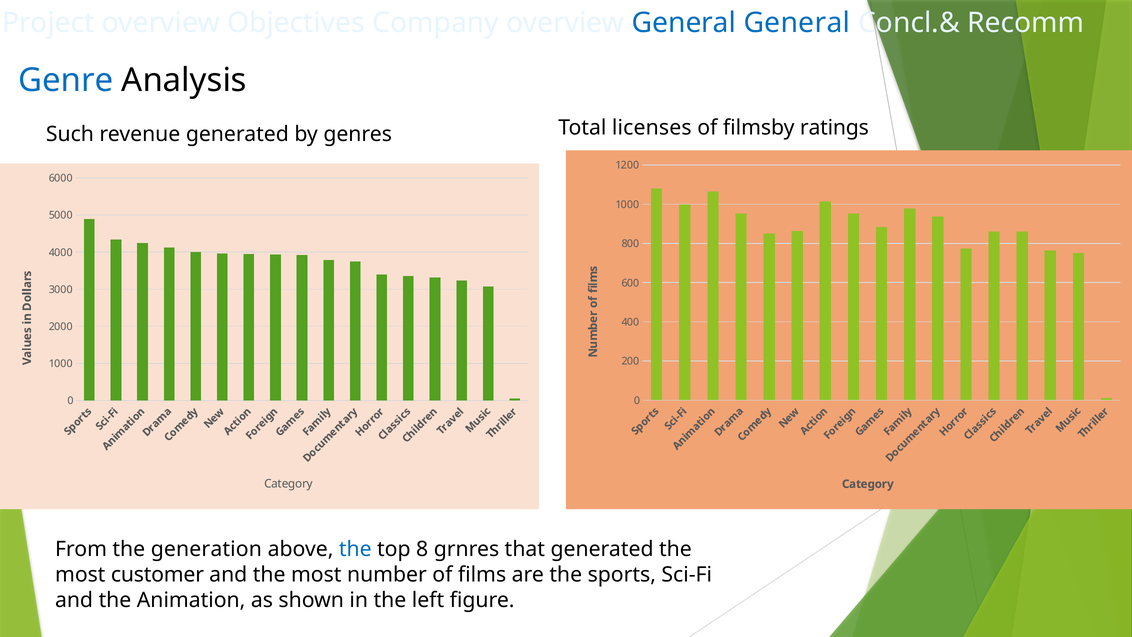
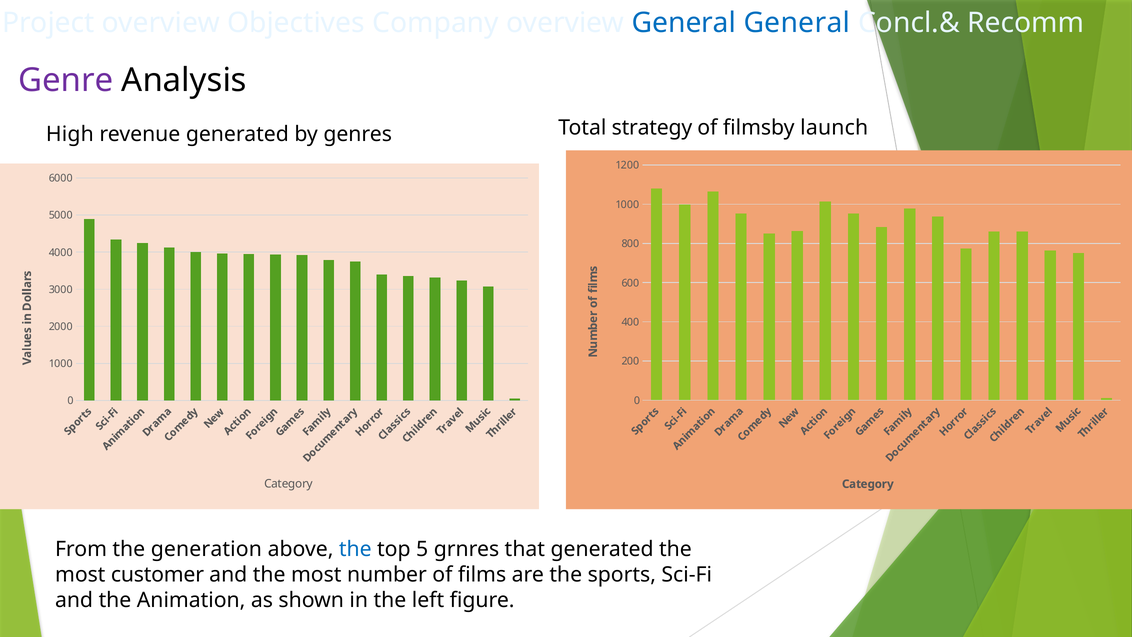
Genre colour: blue -> purple
licenses: licenses -> strategy
ratings: ratings -> launch
Such: Such -> High
8: 8 -> 5
